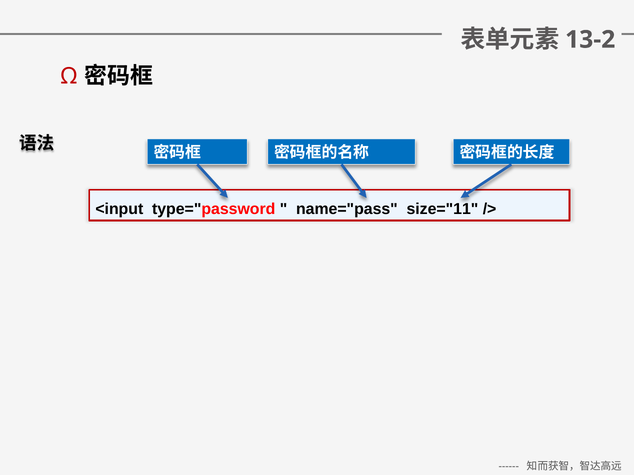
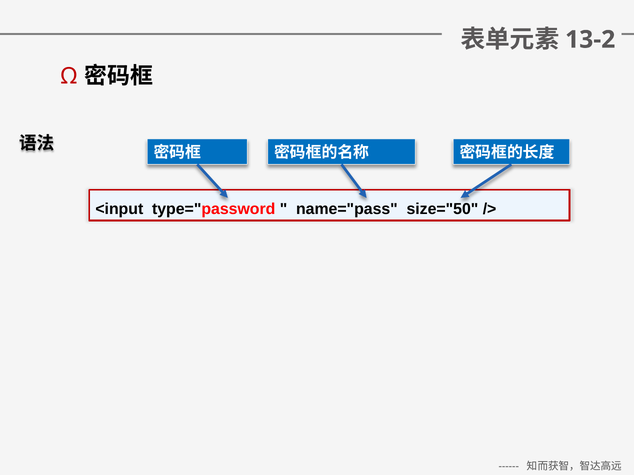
size="11: size="11 -> size="50
